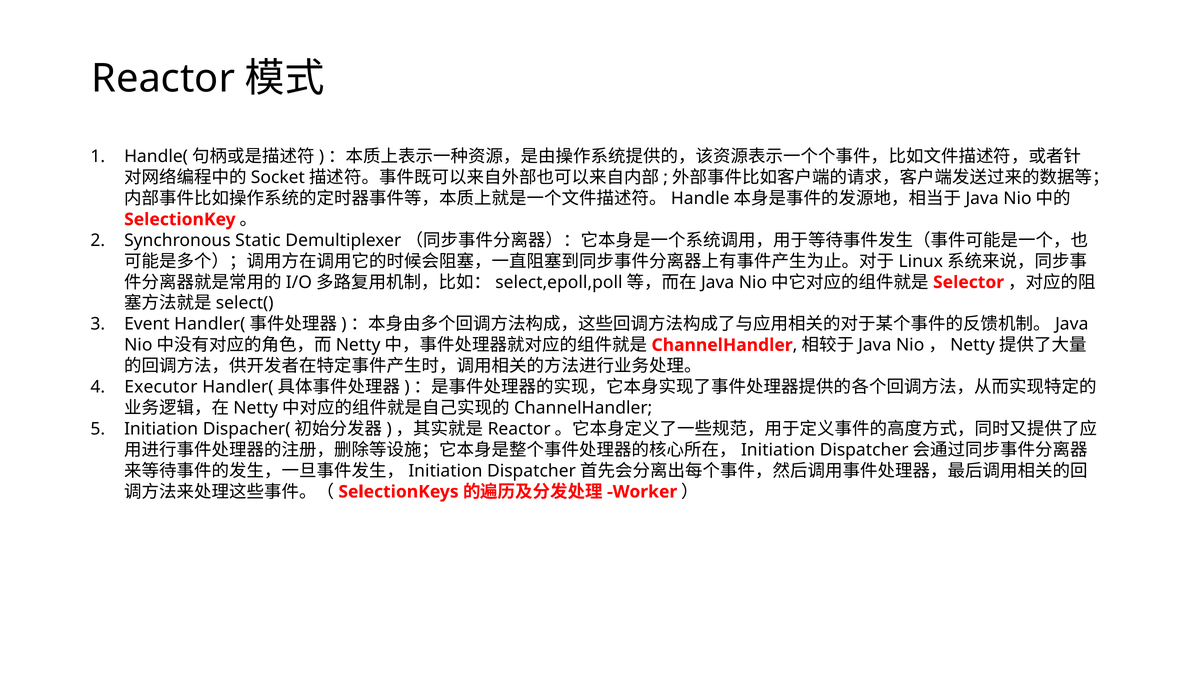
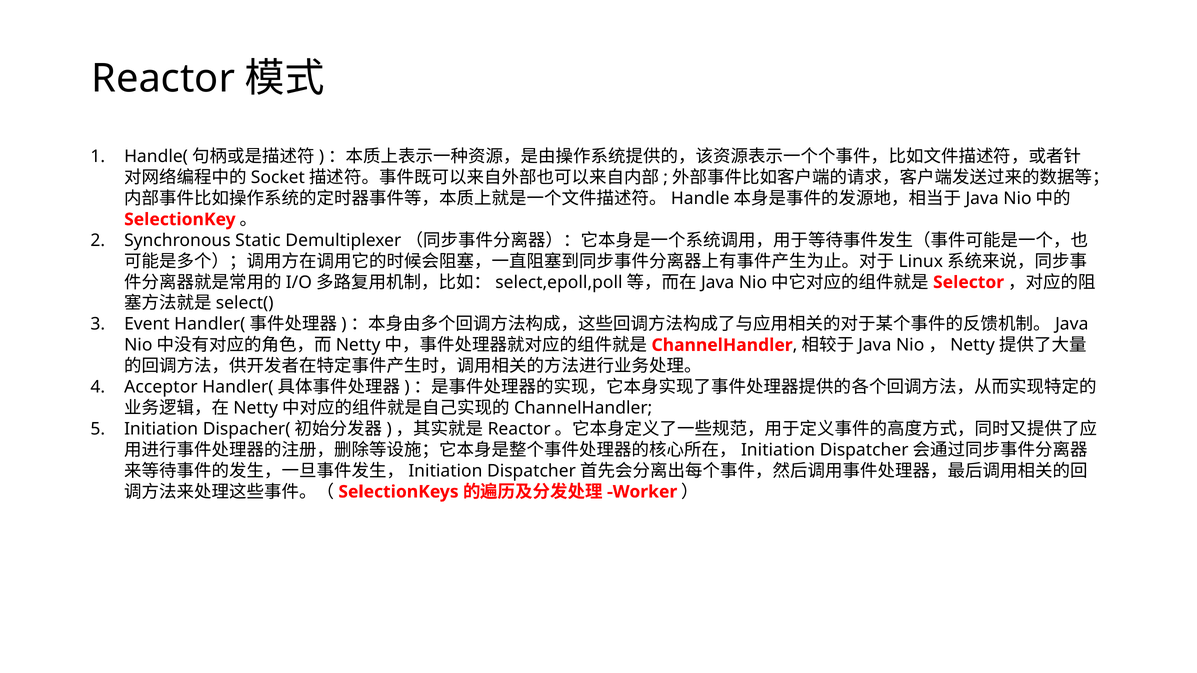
Executor: Executor -> Acceptor
